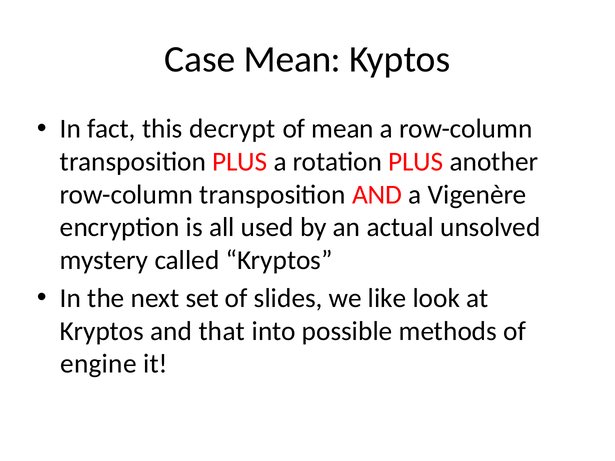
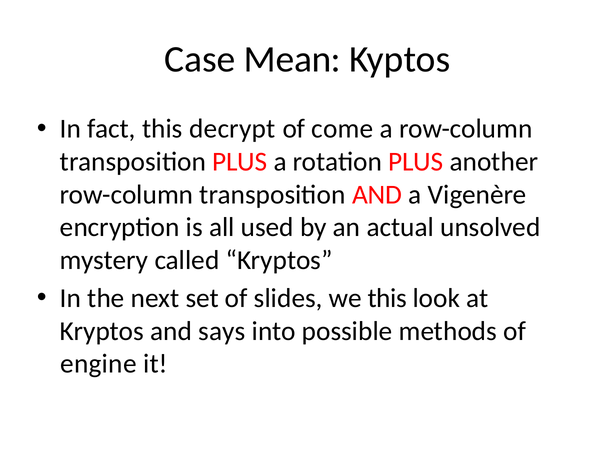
of mean: mean -> come
we like: like -> this
that: that -> says
